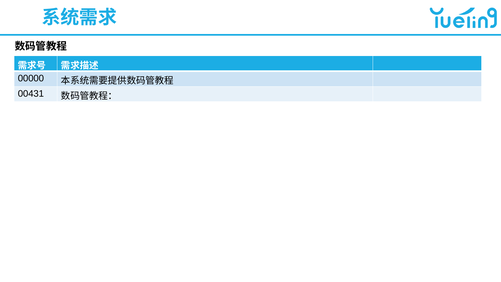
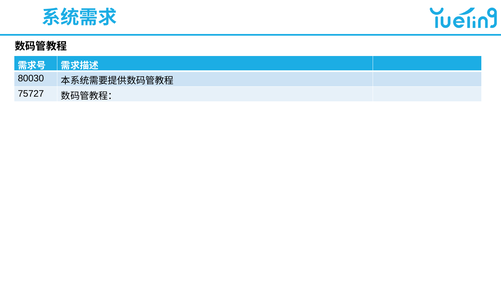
00000: 00000 -> 80030
00431: 00431 -> 75727
